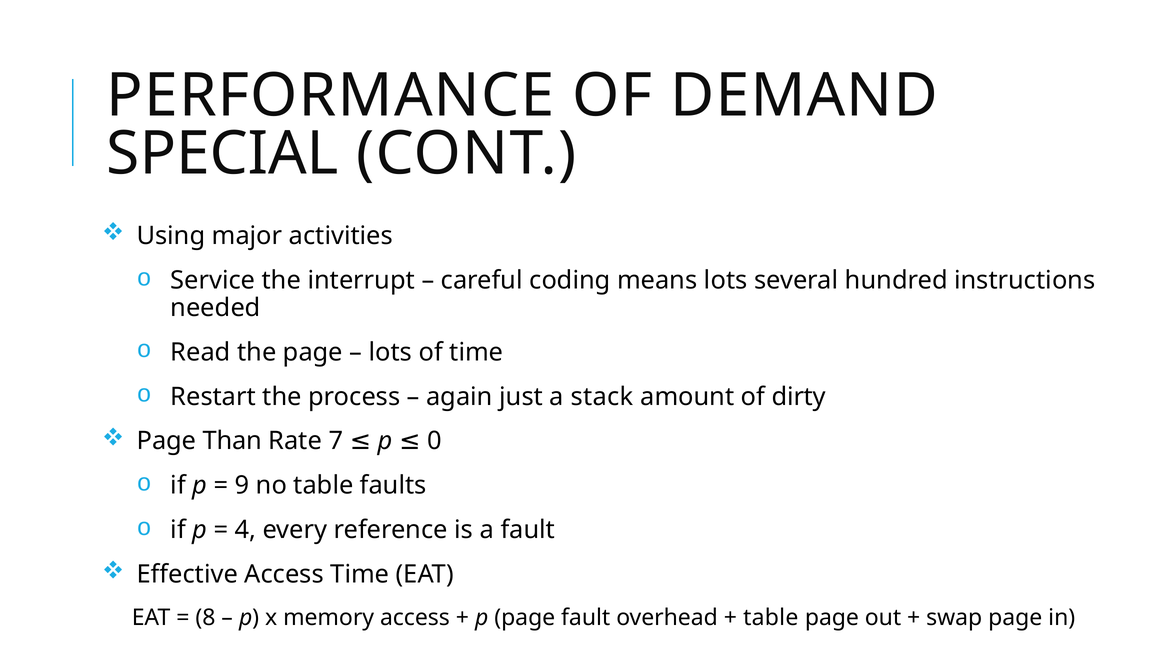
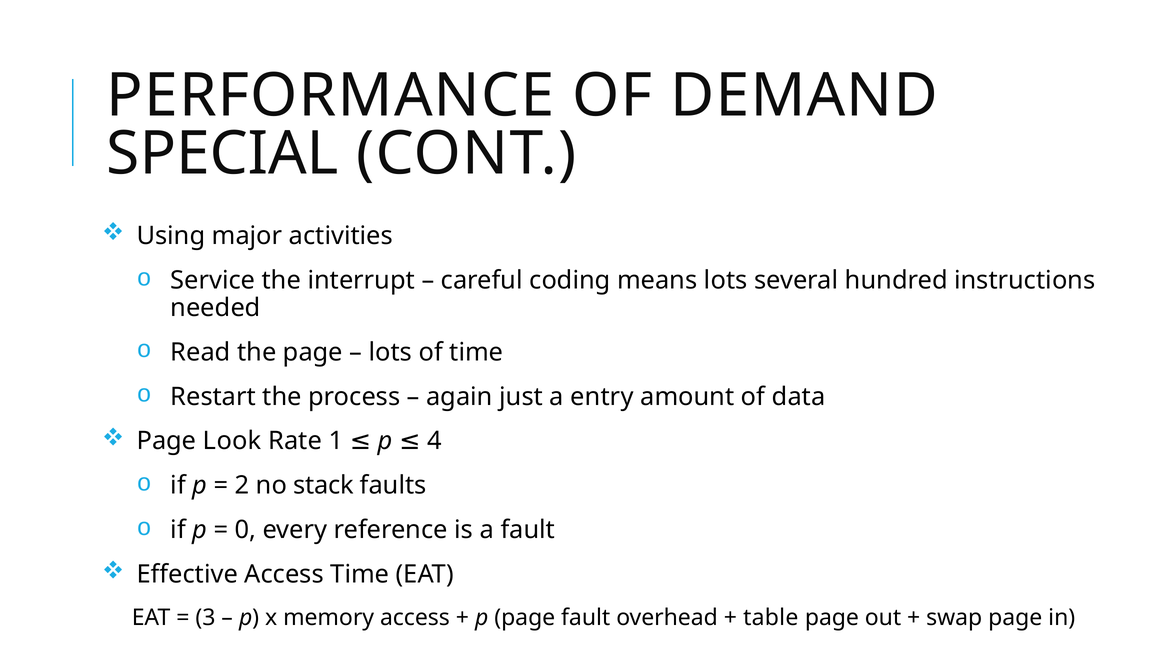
stack: stack -> entry
dirty: dirty -> data
Than: Than -> Look
7: 7 -> 1
0: 0 -> 4
9: 9 -> 2
no table: table -> stack
4: 4 -> 0
8: 8 -> 3
